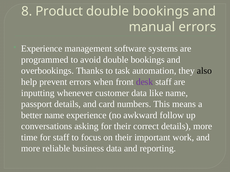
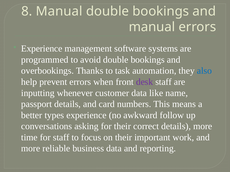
8 Product: Product -> Manual
also colour: black -> blue
better name: name -> types
